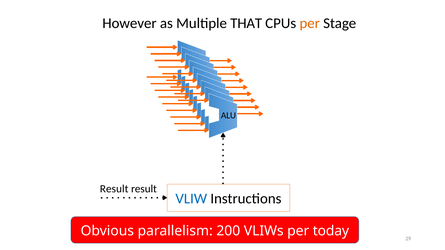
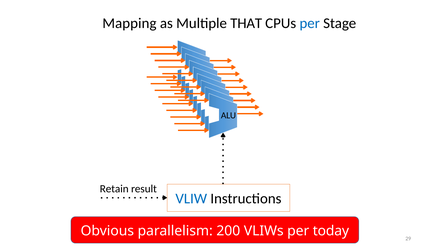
However: However -> Mapping
per at (310, 23) colour: orange -> blue
Result at (114, 189): Result -> Retain
